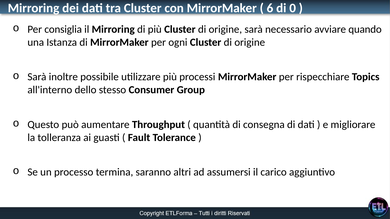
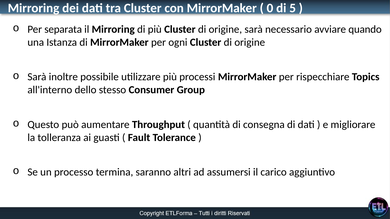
6: 6 -> 0
0: 0 -> 5
consiglia: consiglia -> separata
